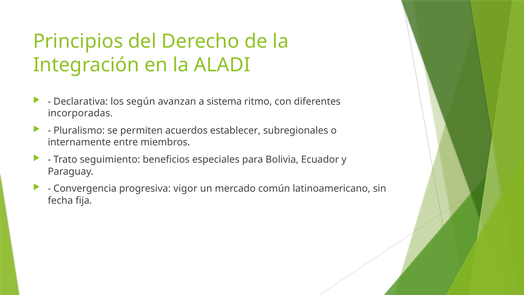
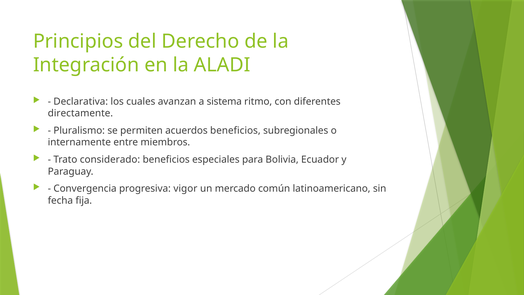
según: según -> cuales
incorporadas: incorporadas -> directamente
acuerdos establecer: establecer -> beneficios
seguimiento: seguimiento -> considerado
